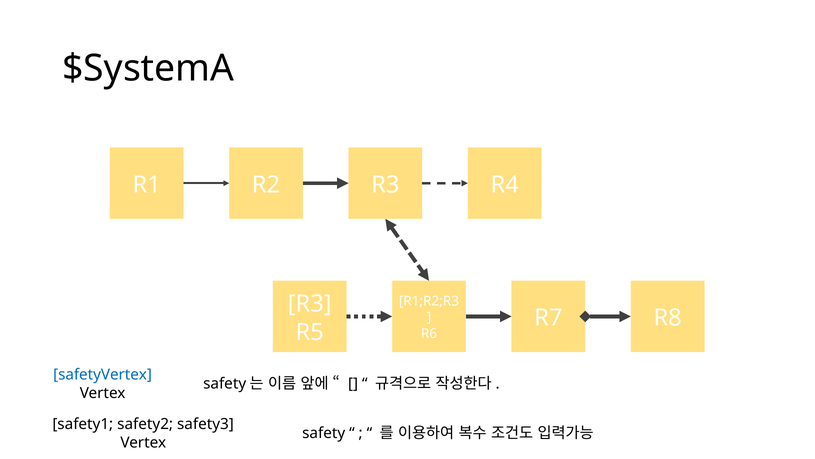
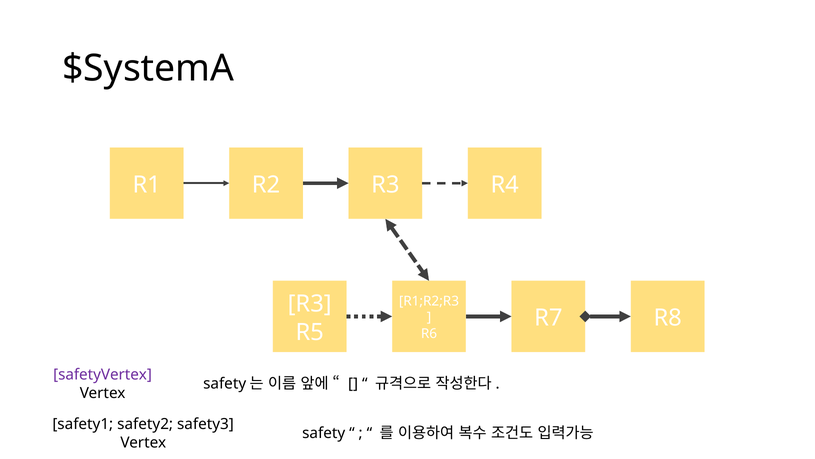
safetyVertex colour: blue -> purple
